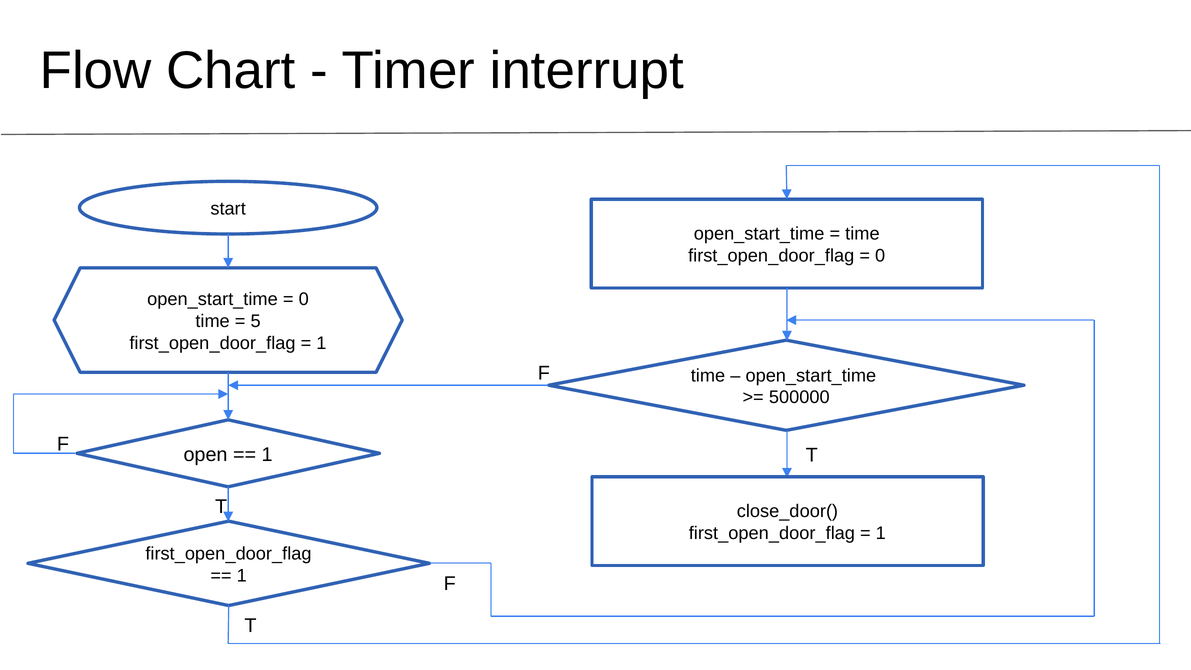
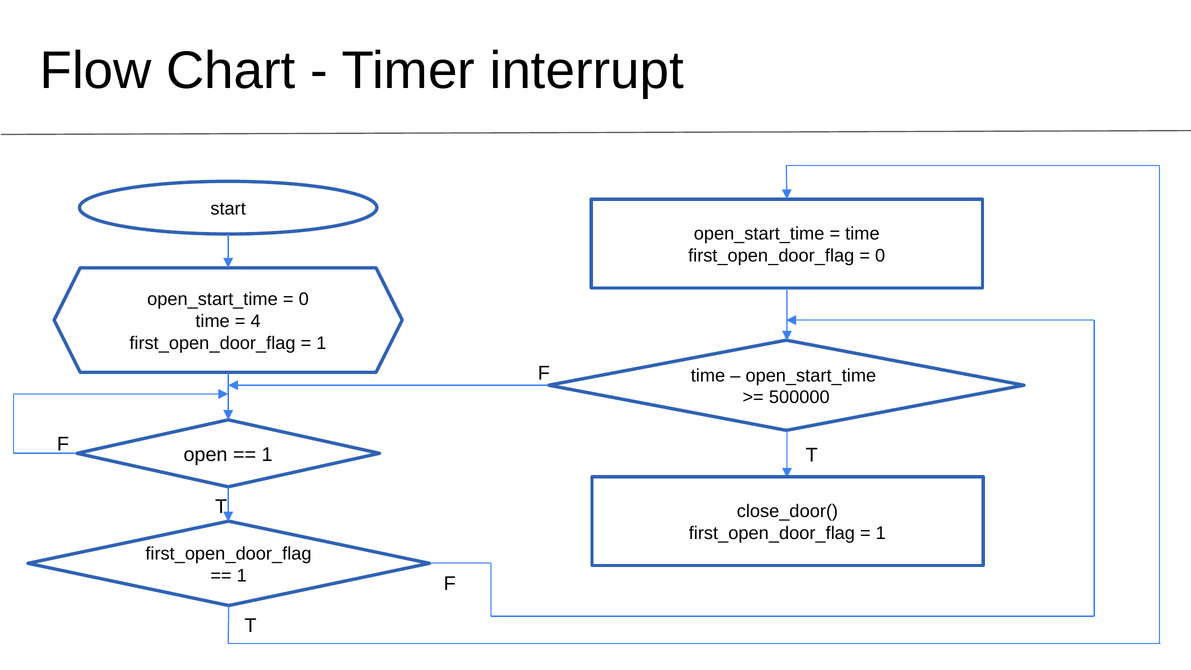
5: 5 -> 4
